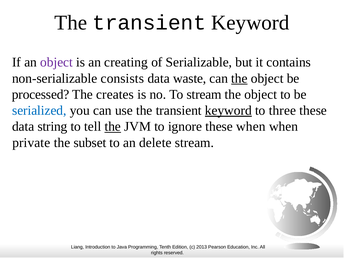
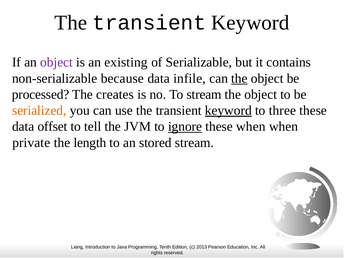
creating: creating -> existing
consists: consists -> because
waste: waste -> infile
serialized colour: blue -> orange
string: string -> offset
the at (113, 127) underline: present -> none
ignore underline: none -> present
subset: subset -> length
delete: delete -> stored
